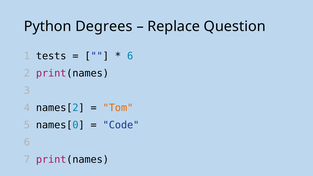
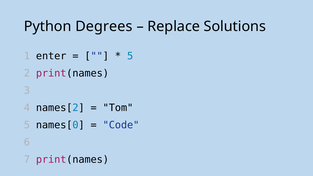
Question: Question -> Solutions
tests: tests -> enter
6 at (130, 56): 6 -> 5
Tom colour: orange -> black
